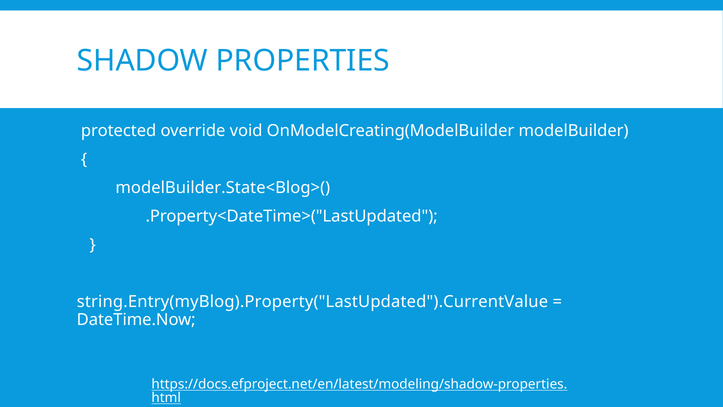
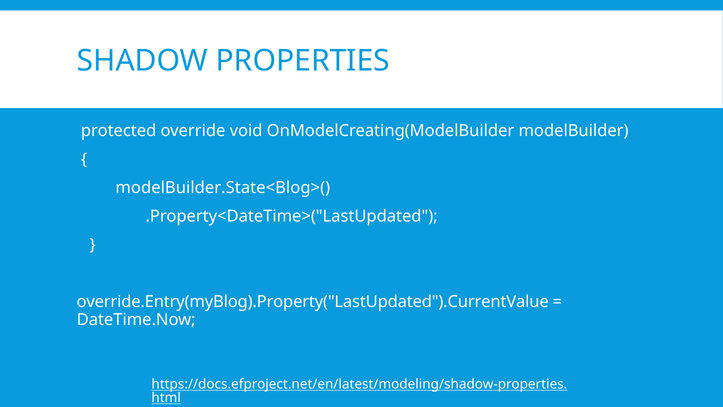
string.Entry(myBlog).Property("LastUpdated").CurrentValue: string.Entry(myBlog).Property("LastUpdated").CurrentValue -> override.Entry(myBlog).Property("LastUpdated").CurrentValue
